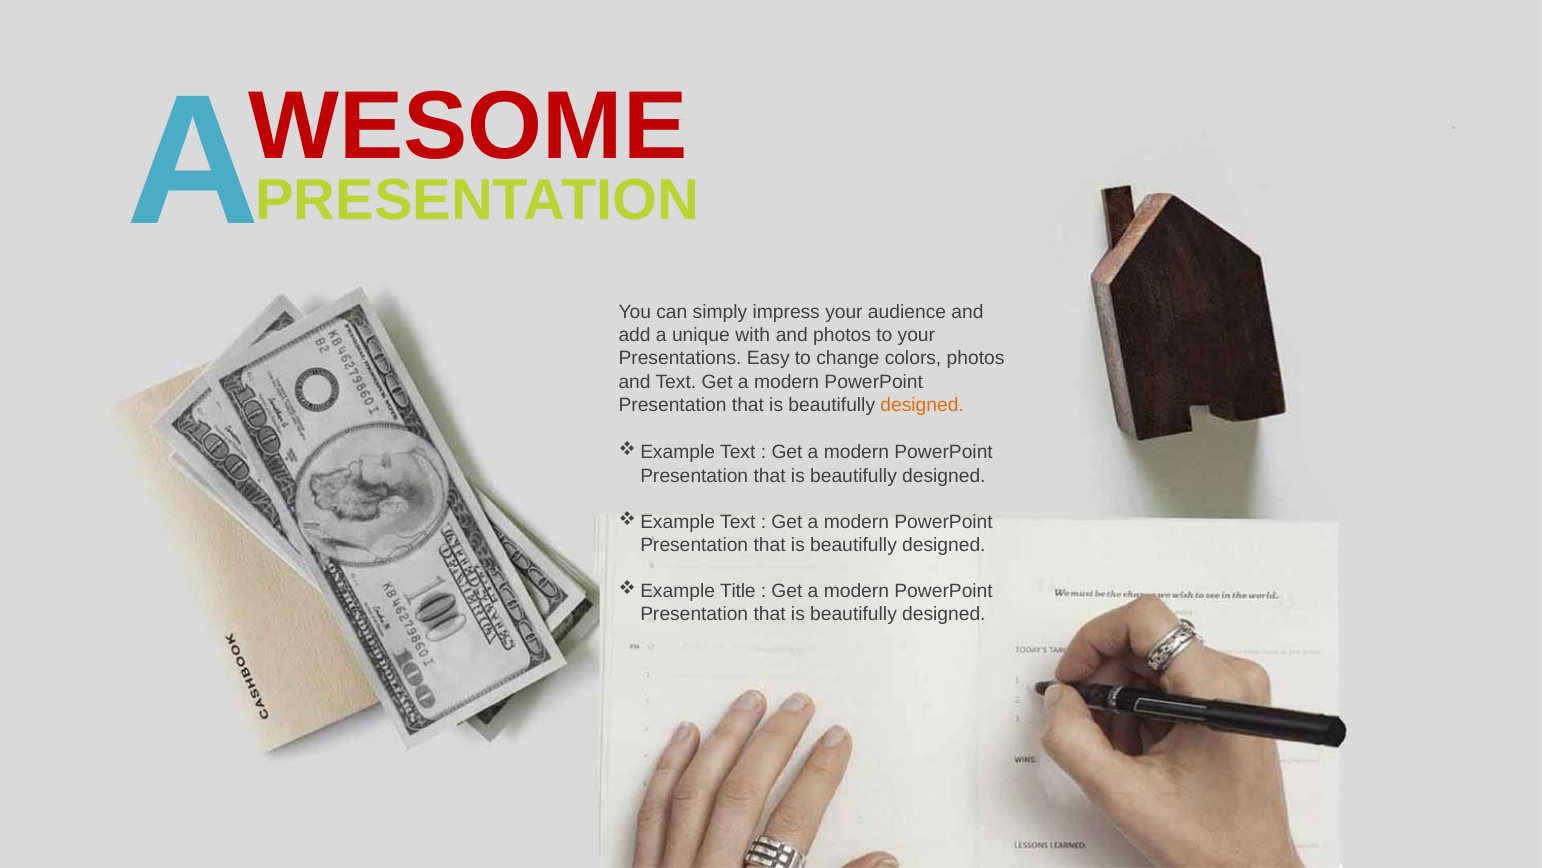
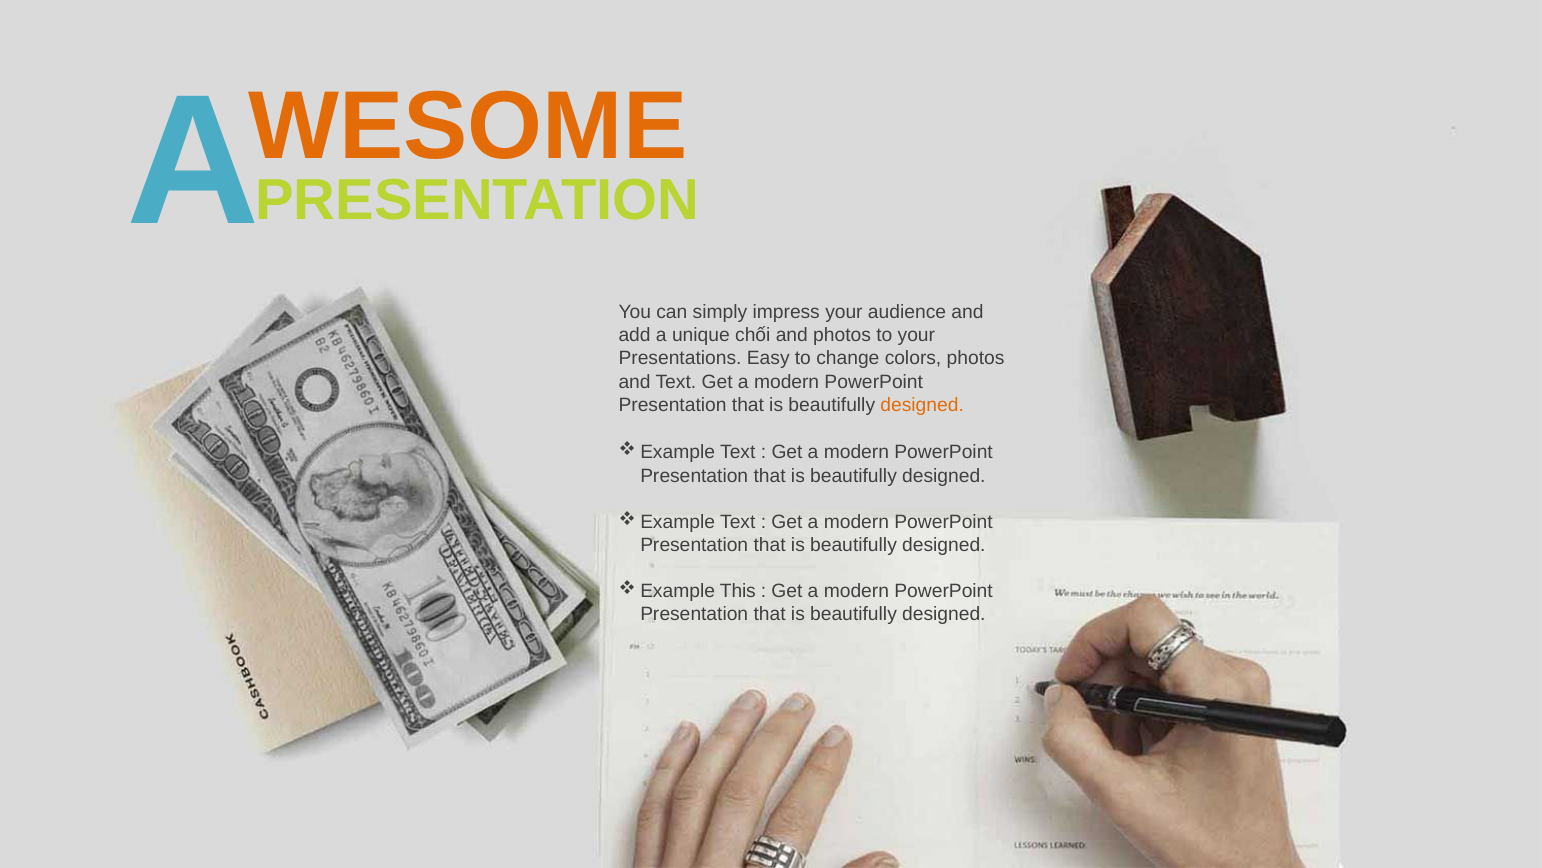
WESOME colour: red -> orange
with: with -> chối
Title: Title -> This
